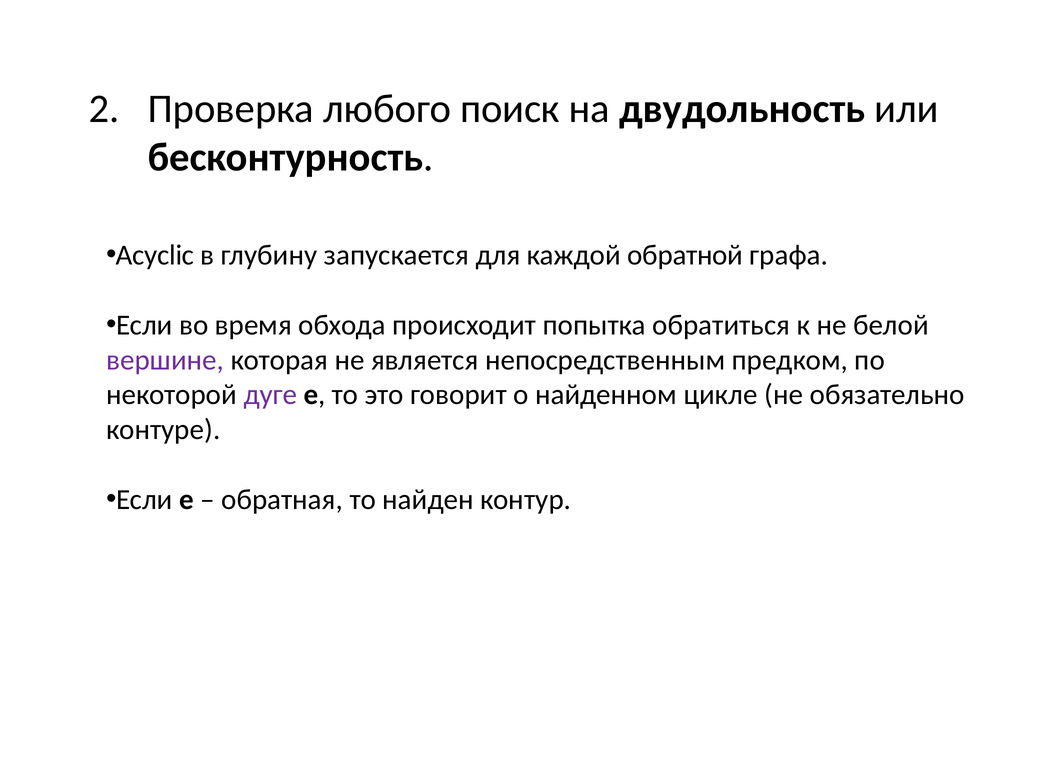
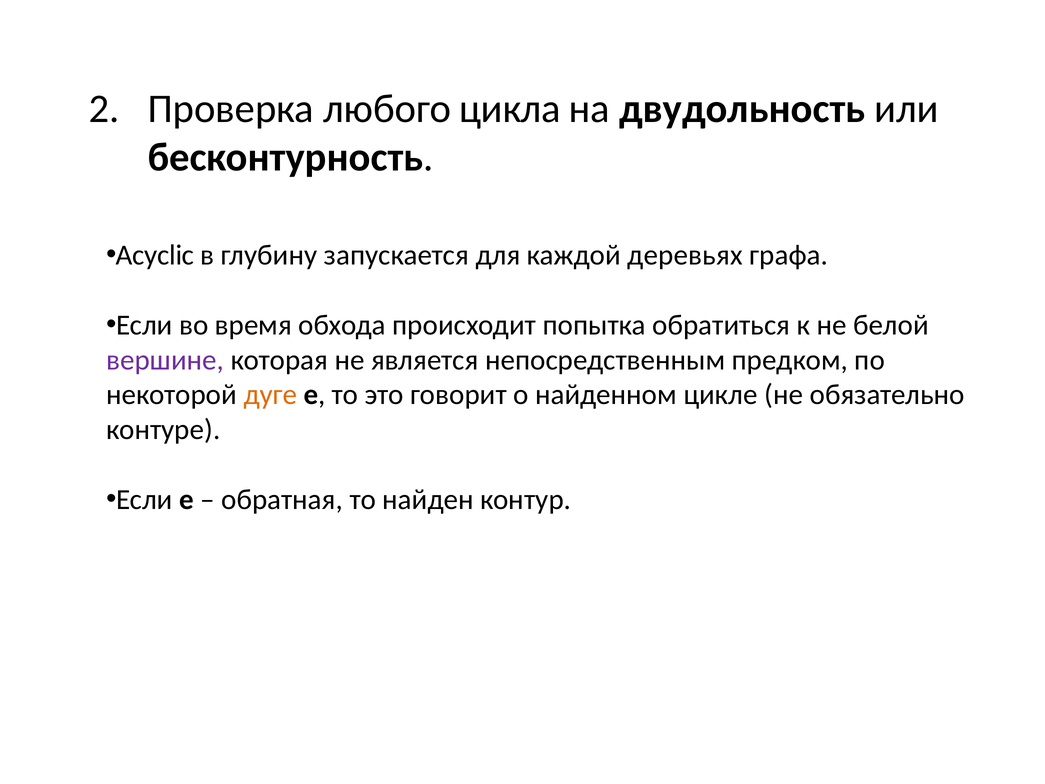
поиск: поиск -> цикла
обратной: обратной -> деревьях
дуге colour: purple -> orange
